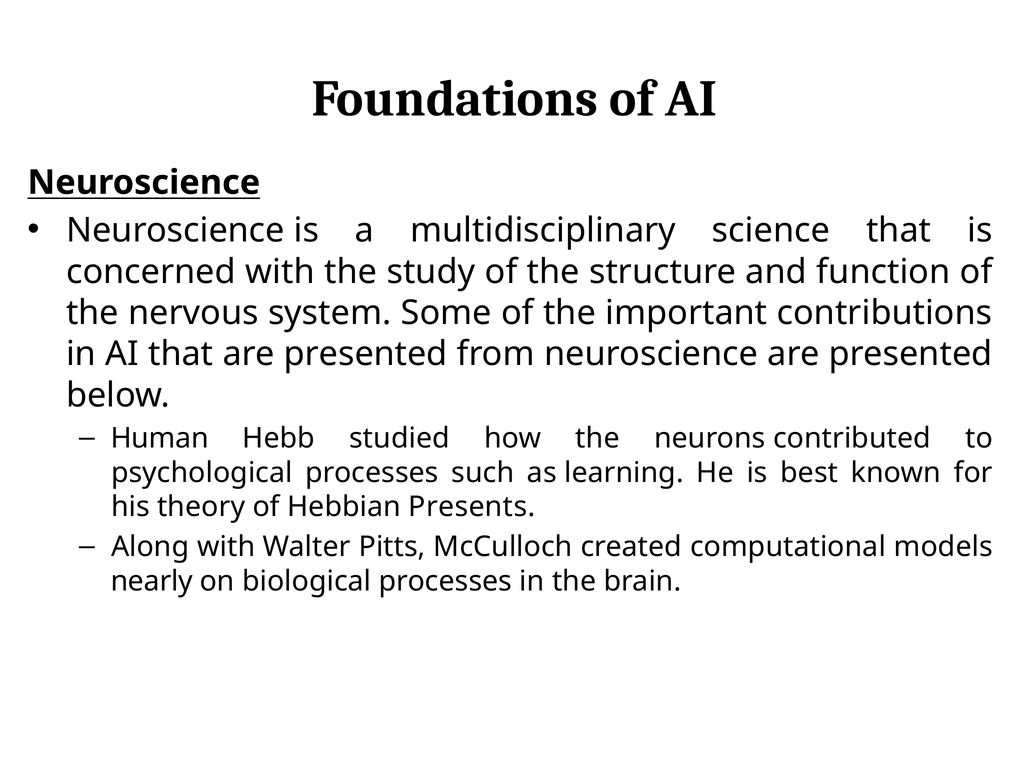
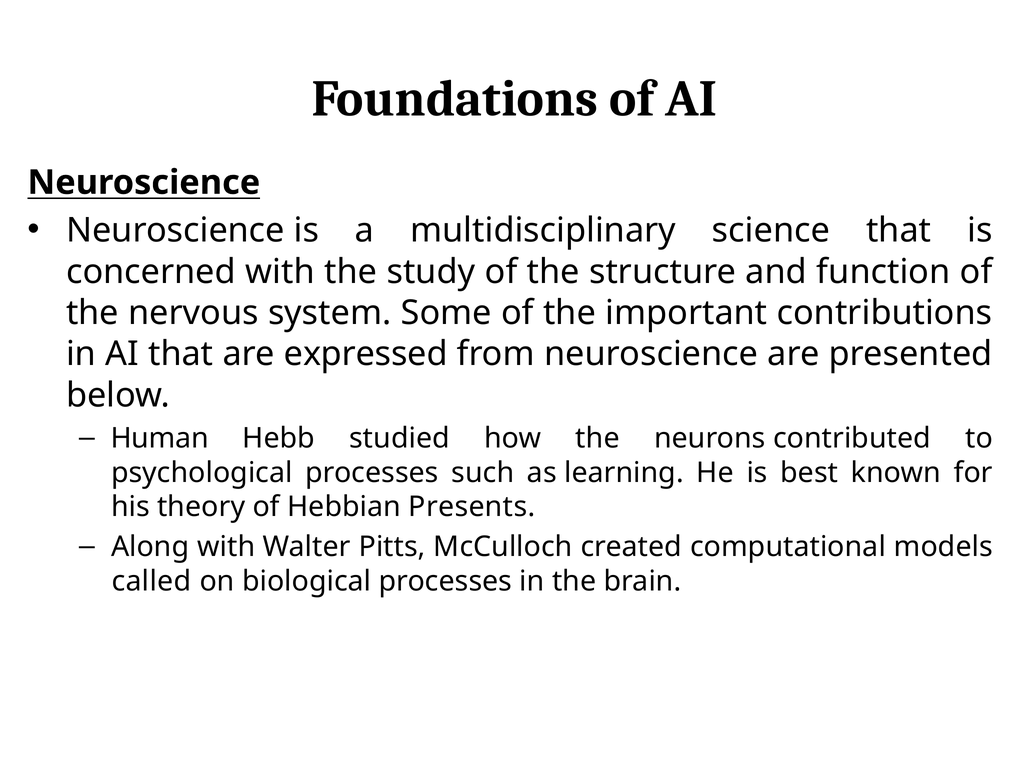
that are presented: presented -> expressed
nearly: nearly -> called
